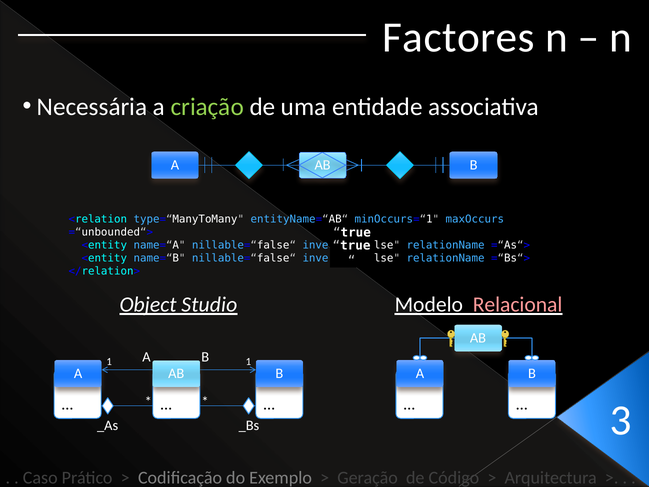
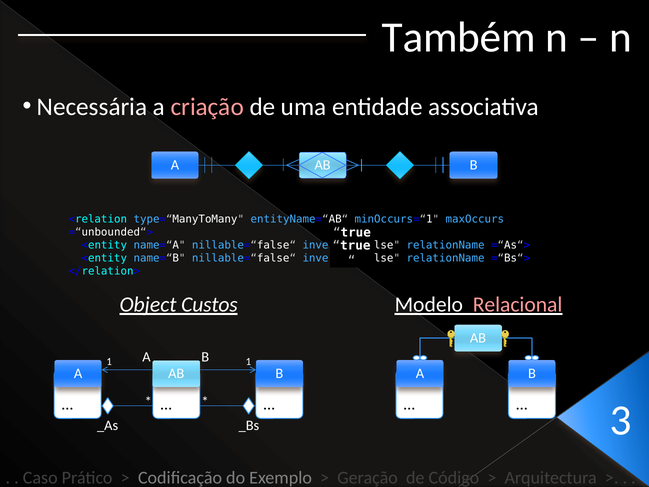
Factores: Factores -> Também
criação colour: light green -> pink
Studio: Studio -> Custos
